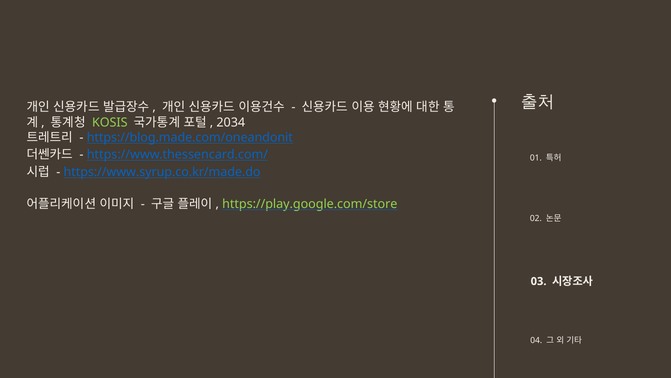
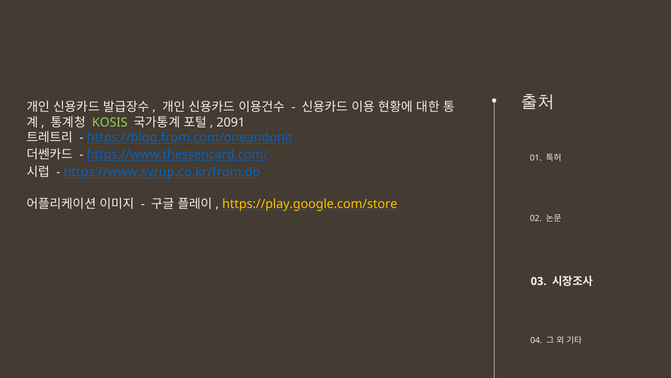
2034: 2034 -> 2091
https://blog.made.com/oneandonit: https://blog.made.com/oneandonit -> https://blog.from.com/oneandonit
https://www.syrup.co.kr/made.do: https://www.syrup.co.kr/made.do -> https://www.syrup.co.kr/from.do
https://play.google.com/store colour: light green -> yellow
